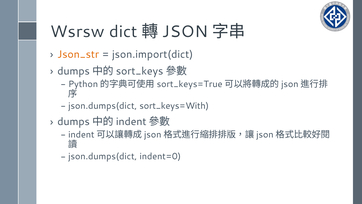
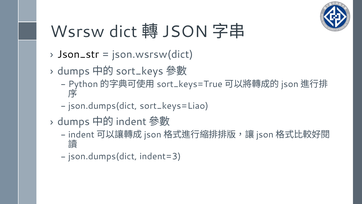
Json_str colour: orange -> black
json.import(dict: json.import(dict -> json.wsrsw(dict
sort_keys=With: sort_keys=With -> sort_keys=Liao
indent=0: indent=0 -> indent=3
